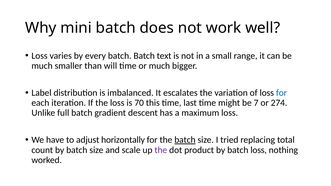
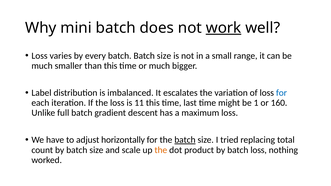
work underline: none -> present
batch Batch text: text -> size
than will: will -> this
70: 70 -> 11
7: 7 -> 1
274: 274 -> 160
the at (161, 150) colour: purple -> orange
